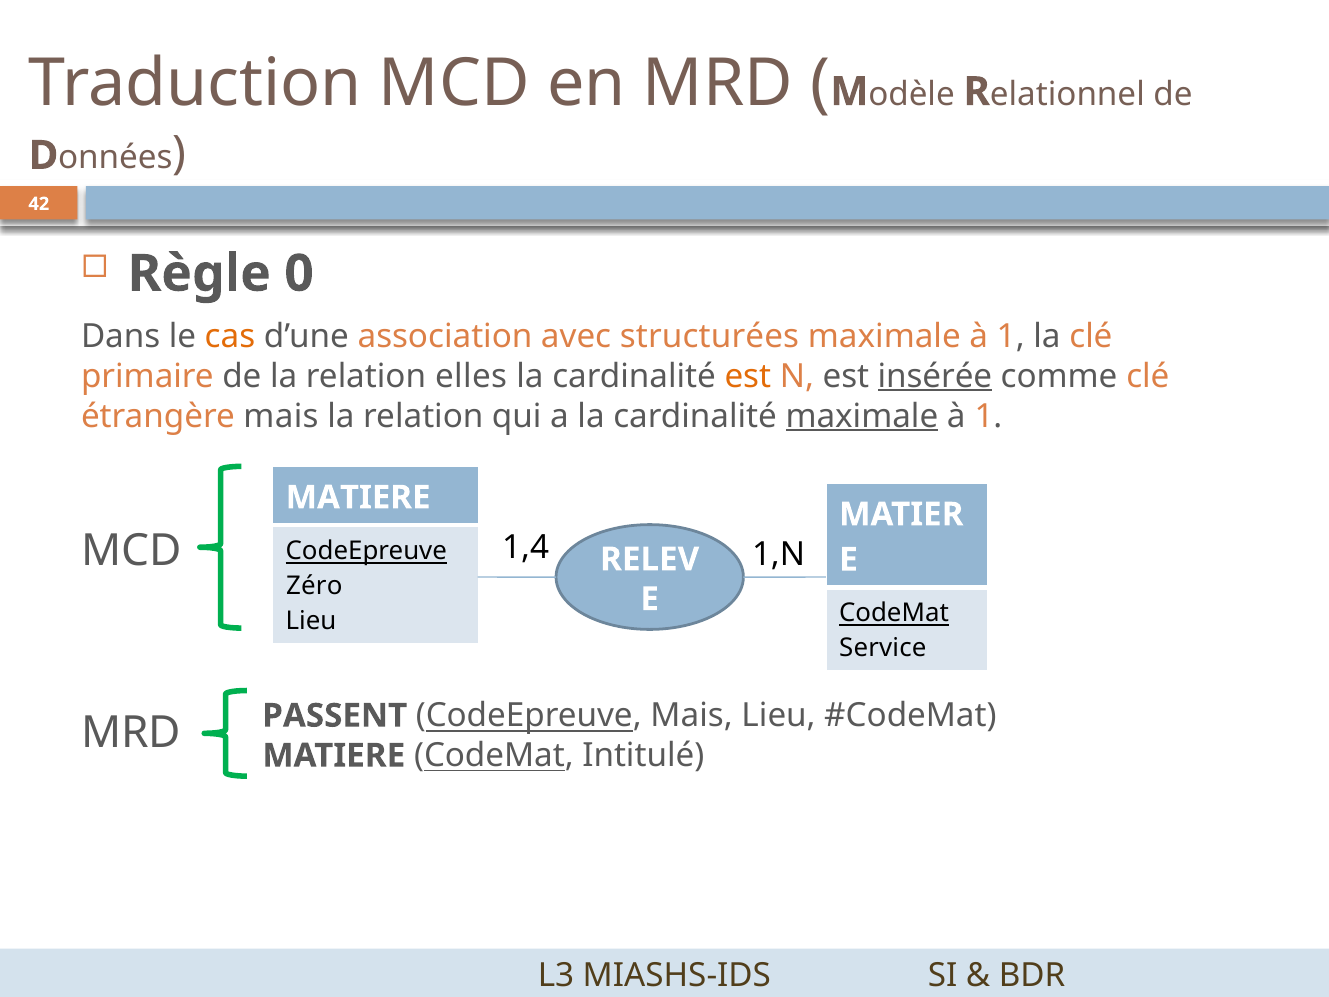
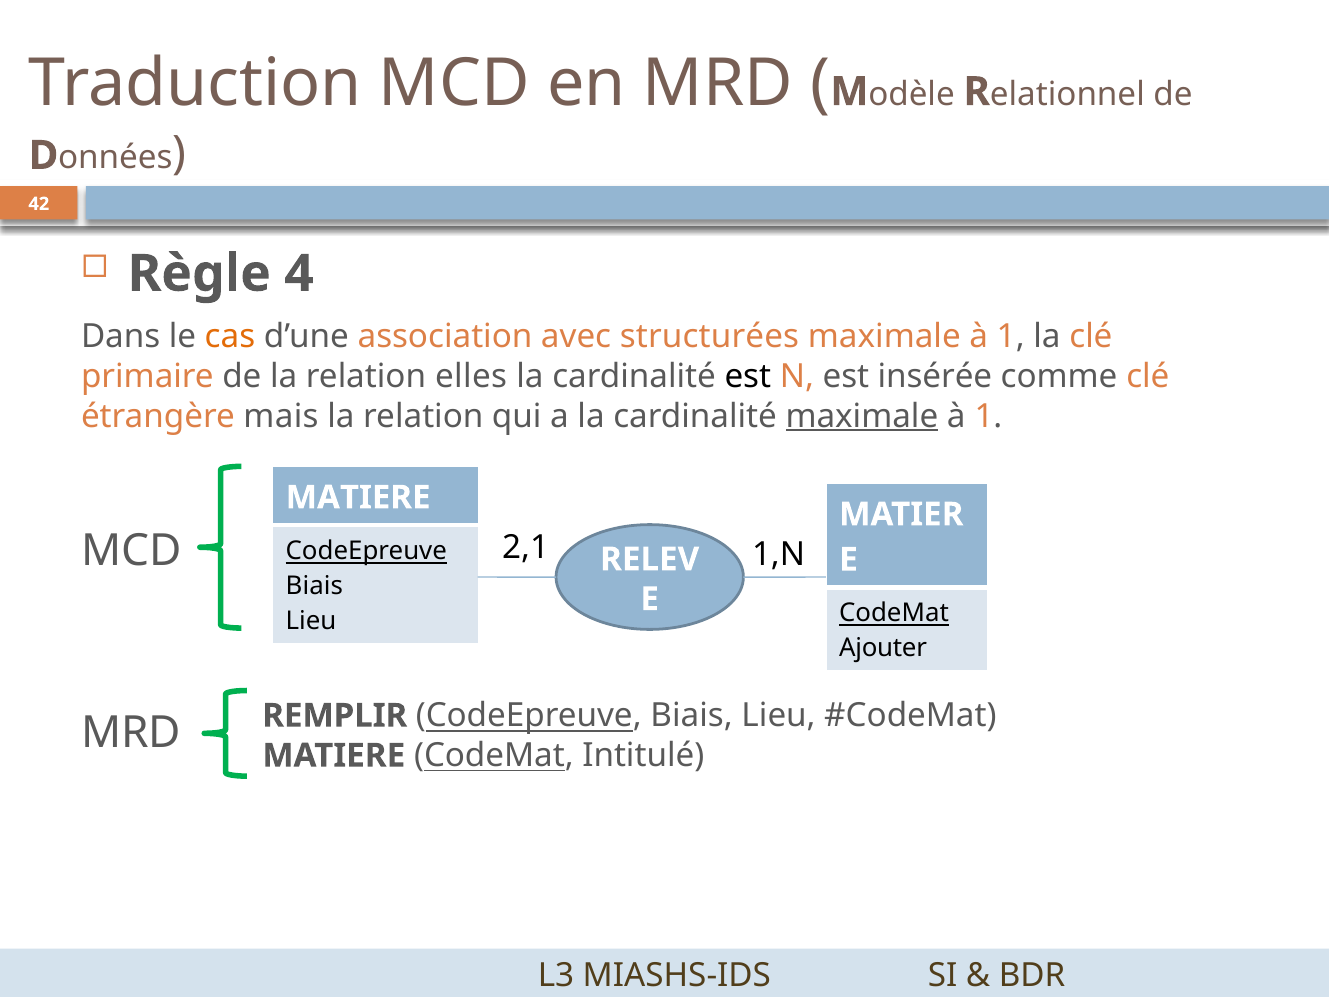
0: 0 -> 4
est at (748, 376) colour: orange -> black
insérée underline: present -> none
1,4: 1,4 -> 2,1
Zéro at (314, 586): Zéro -> Biais
Service: Service -> Ajouter
PASSENT: PASSENT -> REMPLIR
Mais at (692, 716): Mais -> Biais
